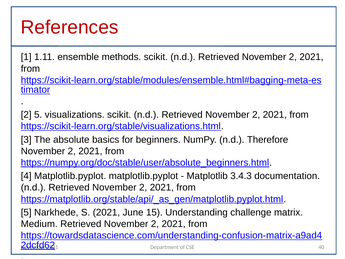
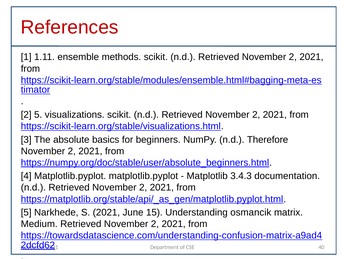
challenge: challenge -> osmancik
